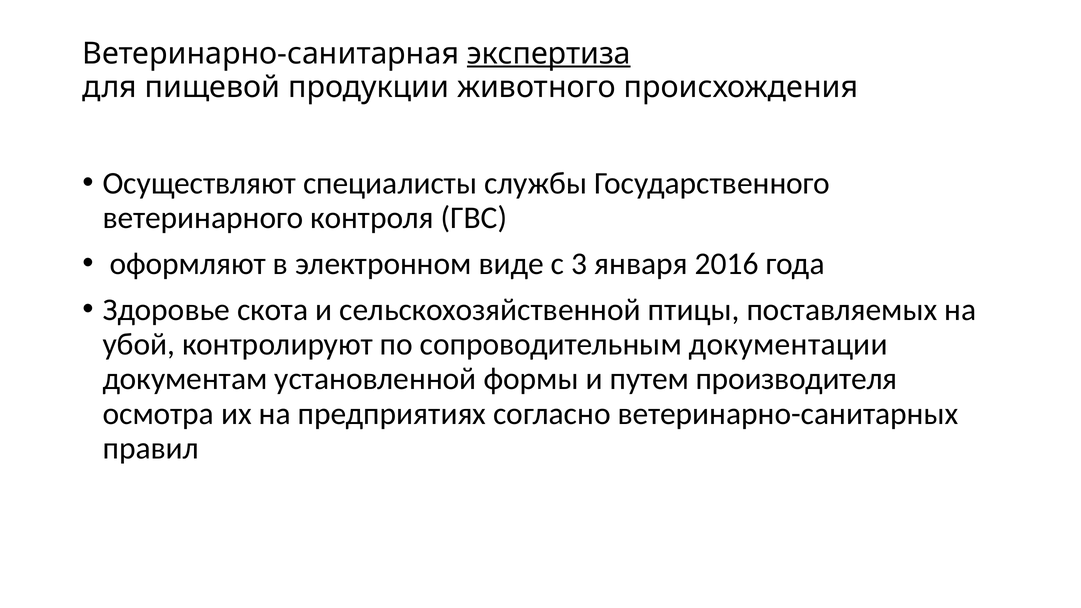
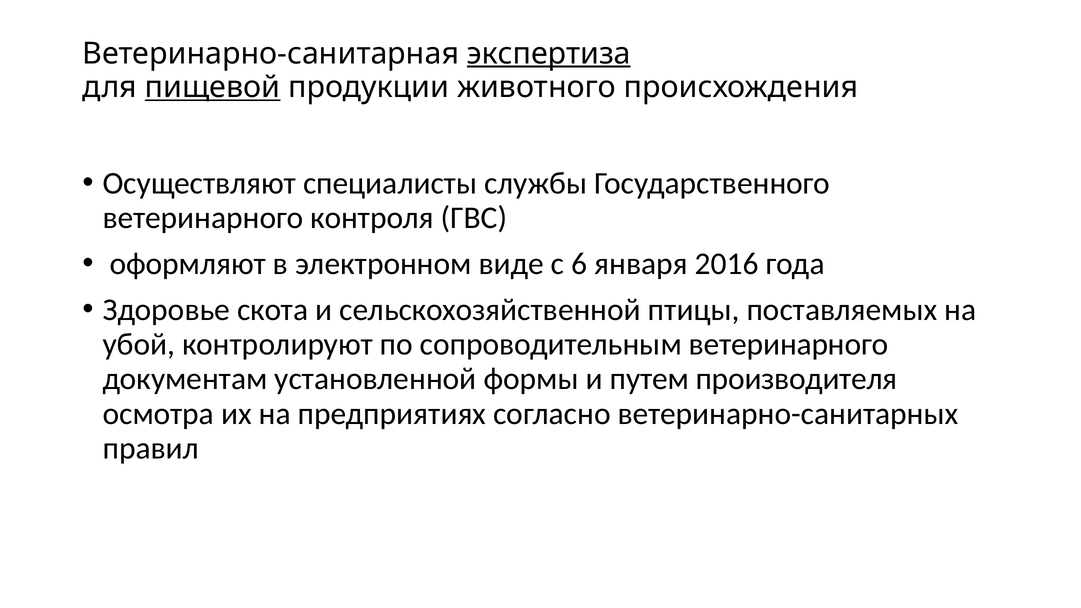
пищевой underline: none -> present
3: 3 -> 6
сопроводительным документации: документации -> ветеринарного
